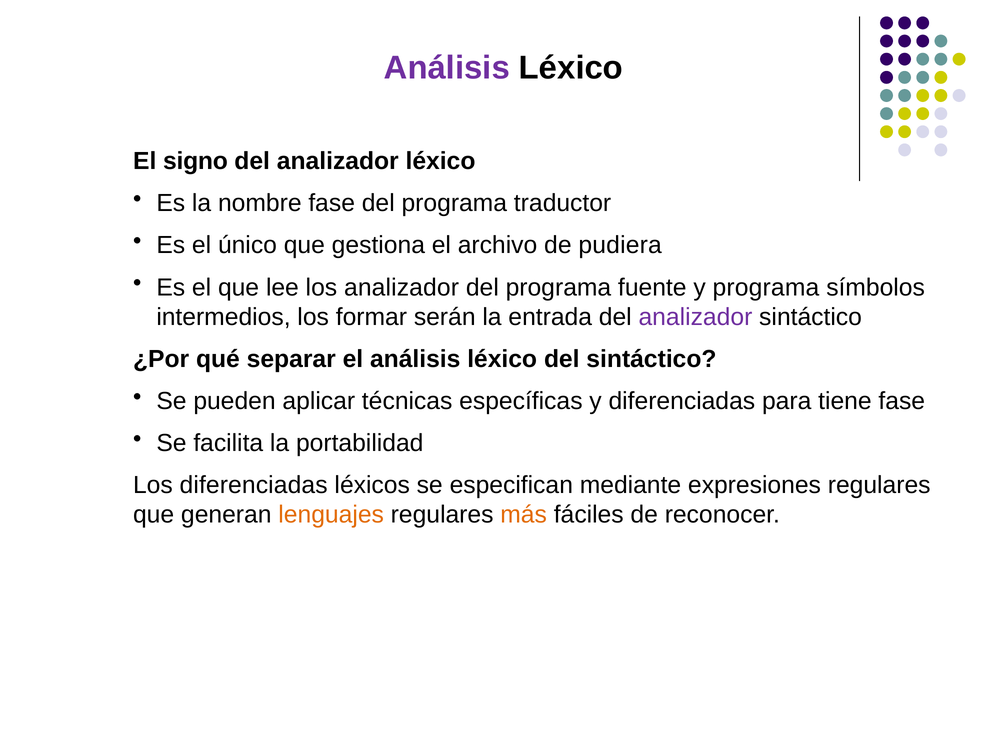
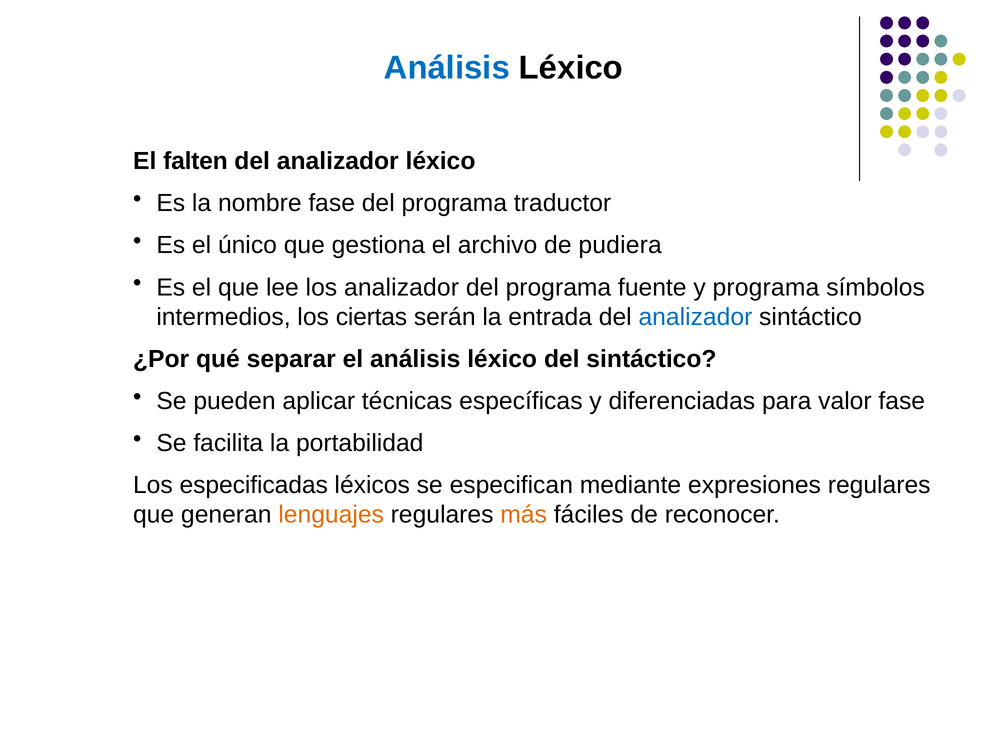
Análisis at (447, 68) colour: purple -> blue
signo: signo -> falten
formar: formar -> ciertas
analizador at (695, 317) colour: purple -> blue
tiene: tiene -> valor
Los diferenciadas: diferenciadas -> especificadas
